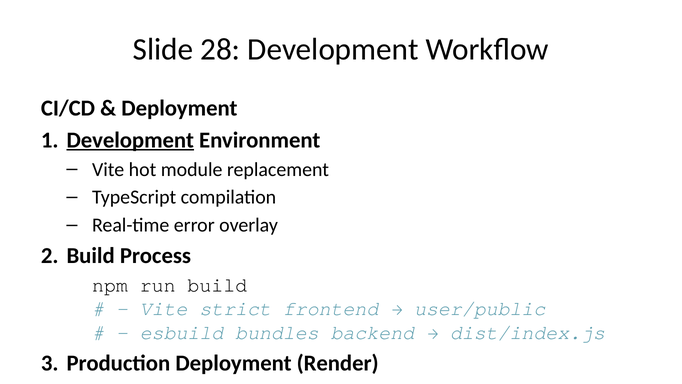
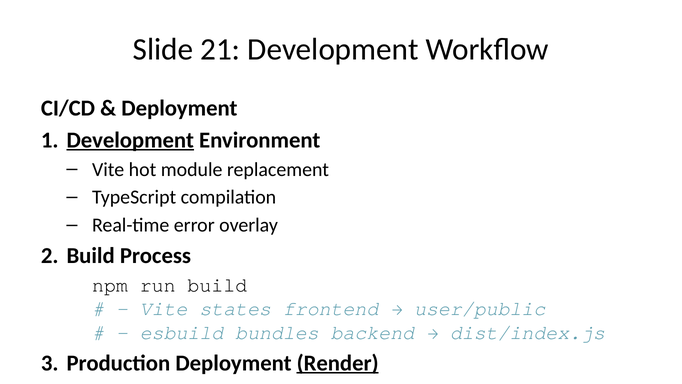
28: 28 -> 21
strict: strict -> states
Render underline: none -> present
